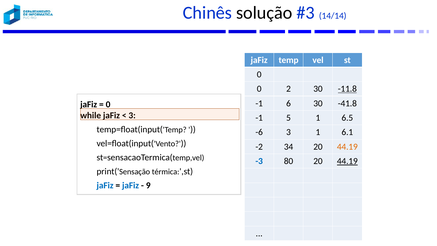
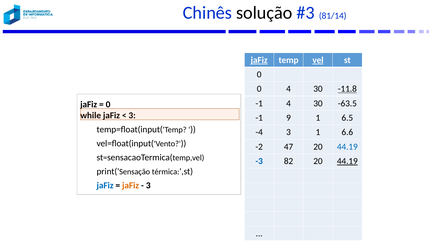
14/14: 14/14 -> 81/14
jaFiz at (259, 60) underline: none -> present
vel underline: none -> present
0 2: 2 -> 4
-1 6: 6 -> 4
-41.8: -41.8 -> -63.5
5: 5 -> 9
-6: -6 -> -4
6.1: 6.1 -> 6.6
34: 34 -> 47
44.19 at (347, 147) colour: orange -> blue
80: 80 -> 82
jaFiz at (131, 185) colour: blue -> orange
9 at (148, 185): 9 -> 3
